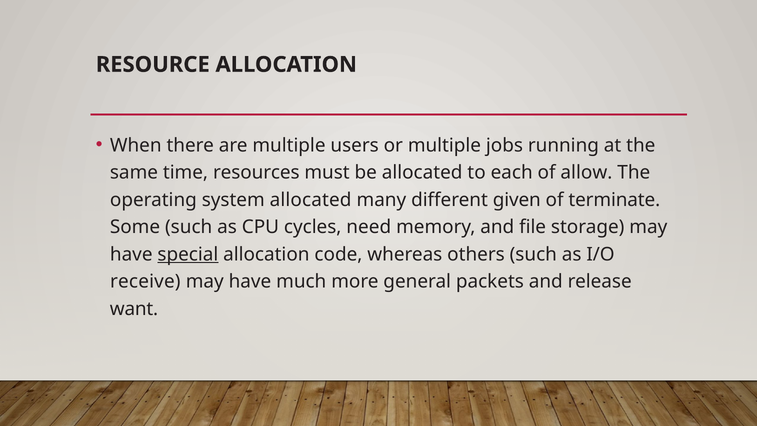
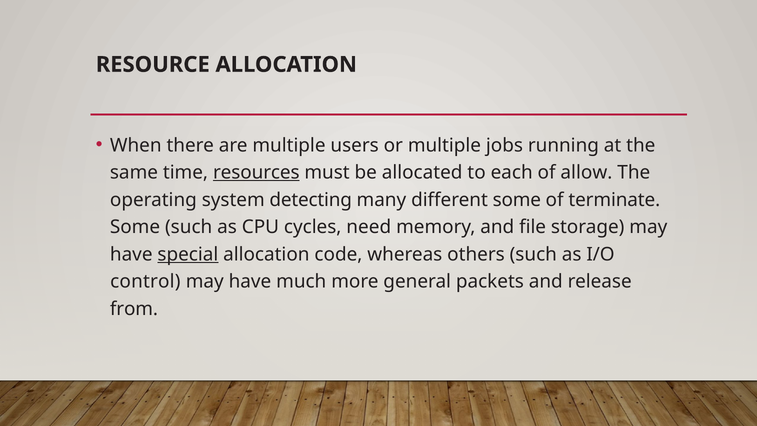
resources underline: none -> present
system allocated: allocated -> detecting
different given: given -> some
receive: receive -> control
want: want -> from
